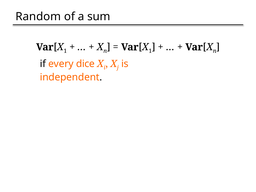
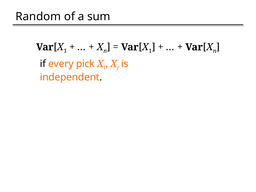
dice: dice -> pick
